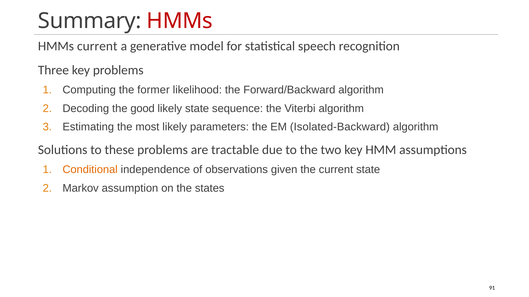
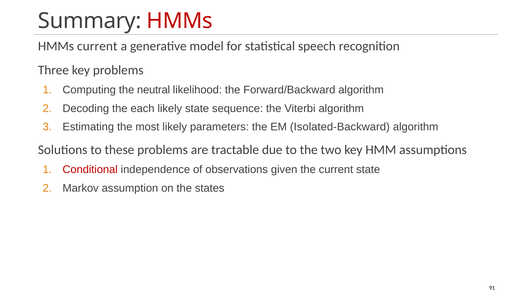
former: former -> neutral
good: good -> each
Conditional colour: orange -> red
